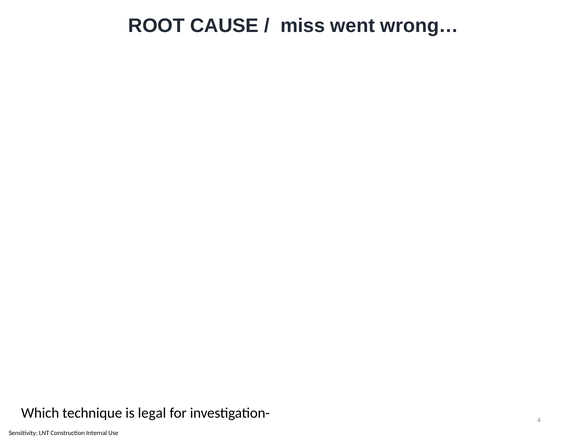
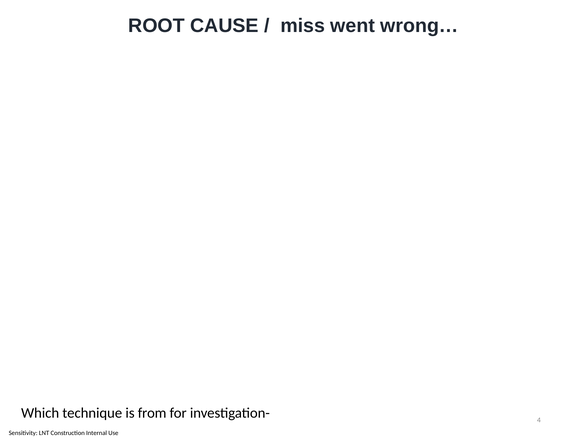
legal: legal -> from
